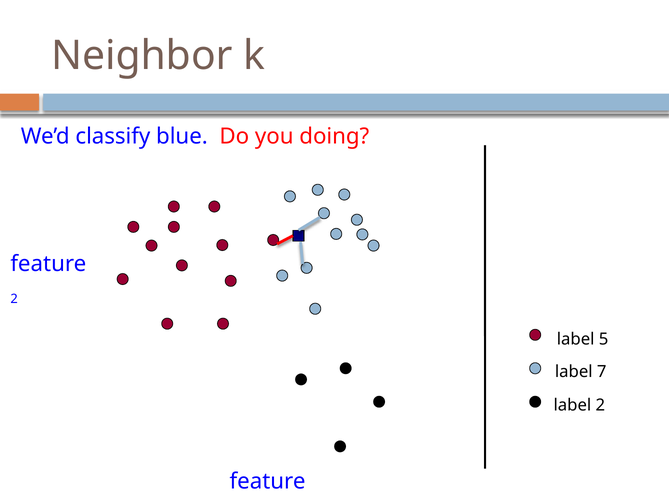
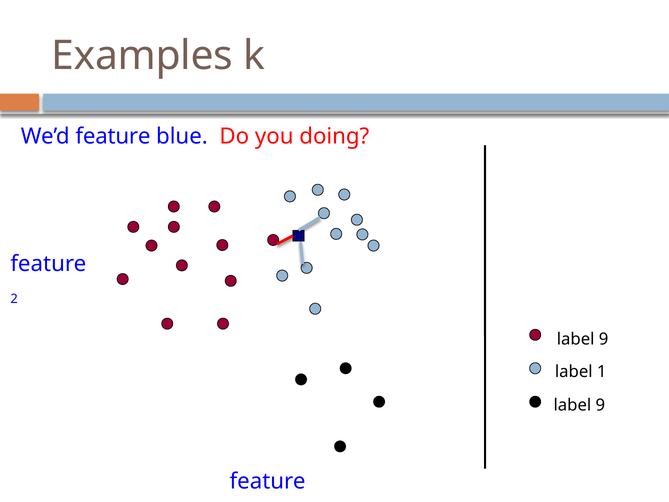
Neighbor: Neighbor -> Examples
We’d classify: classify -> feature
5 at (604, 339): 5 -> 9
label 7: 7 -> 1
2 at (600, 405): 2 -> 9
